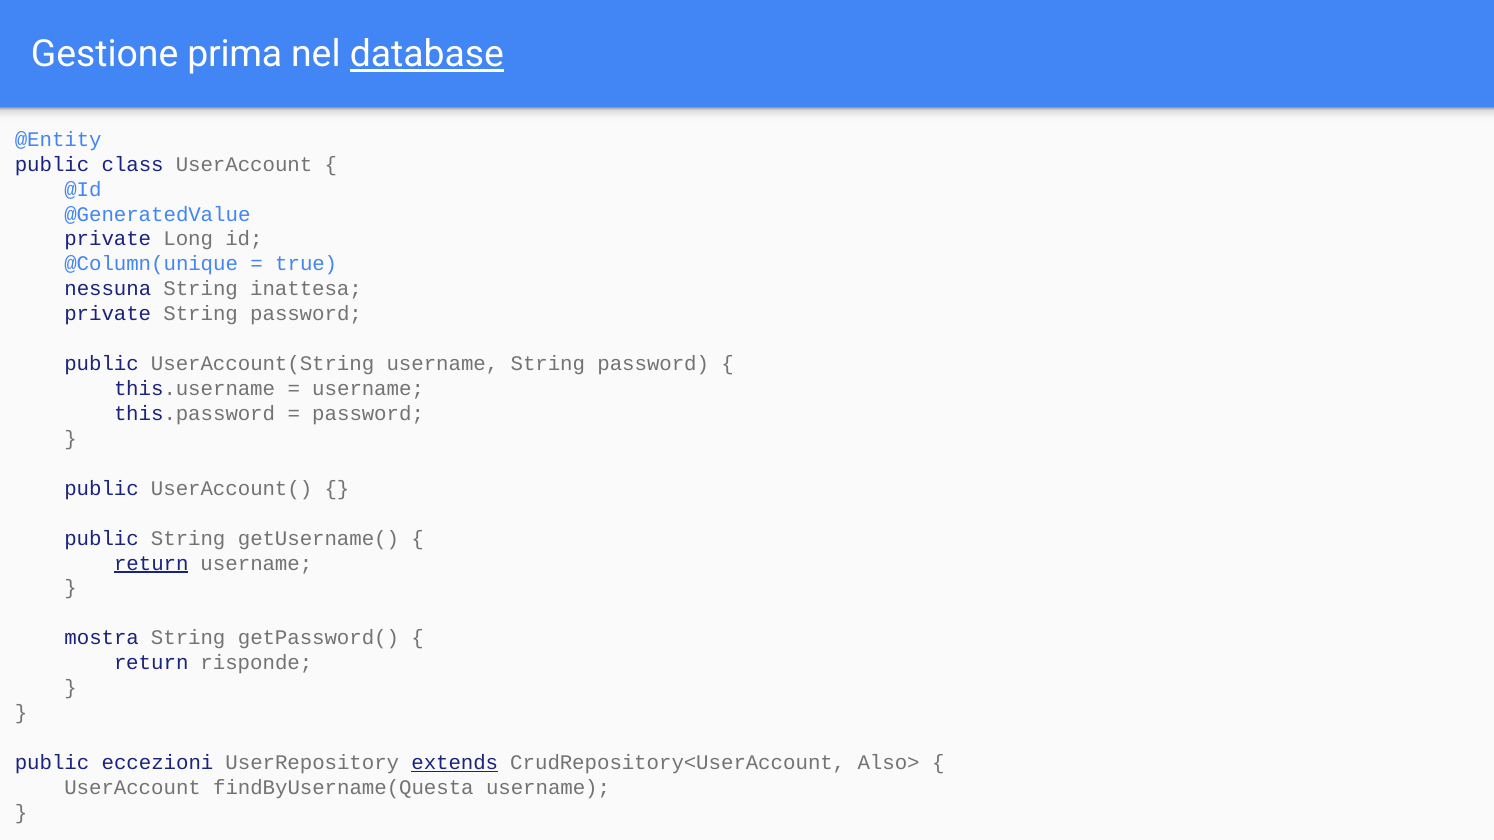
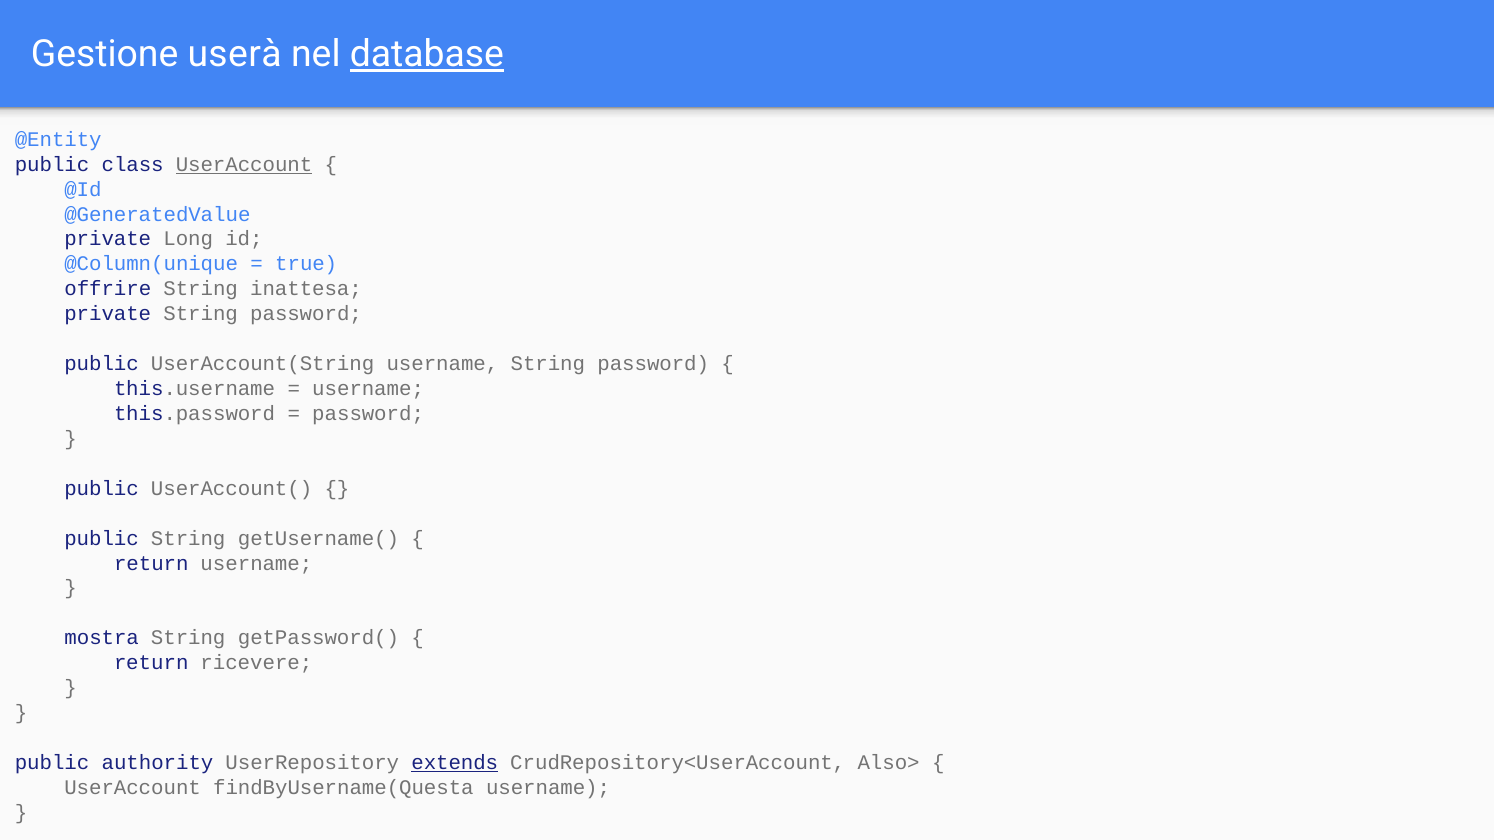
prima: prima -> userà
UserAccount at (244, 164) underline: none -> present
nessuna: nessuna -> offrire
return at (151, 563) underline: present -> none
risponde: risponde -> ricevere
eccezioni: eccezioni -> authority
